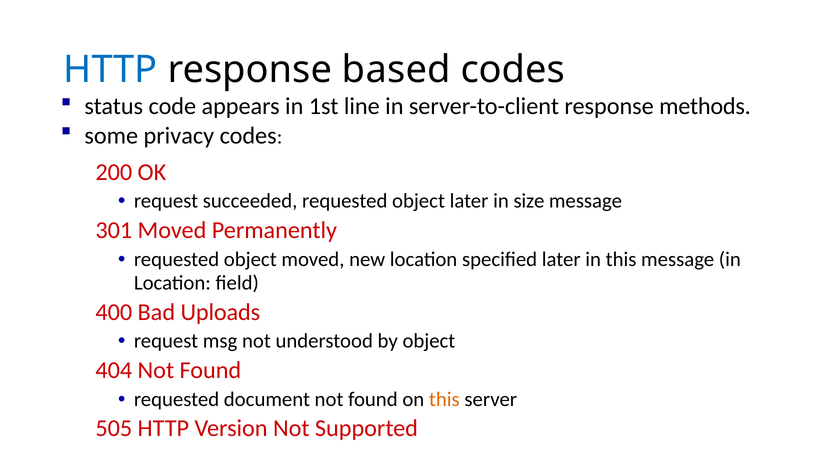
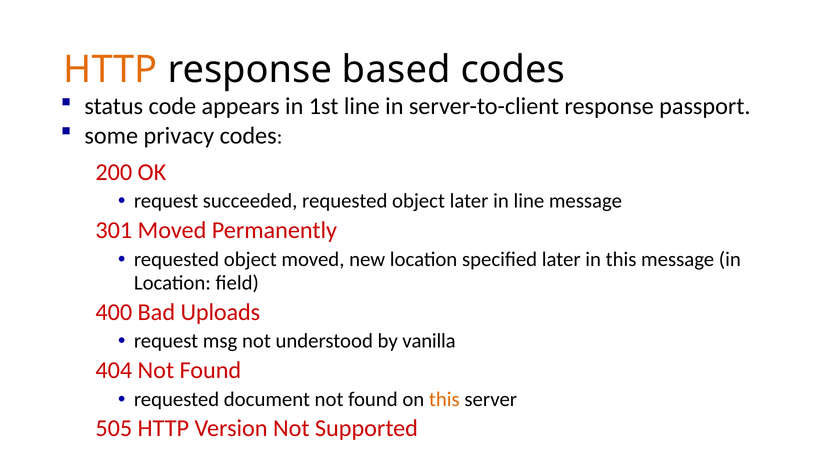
HTTP at (110, 70) colour: blue -> orange
methods: methods -> passport
in size: size -> line
by object: object -> vanilla
